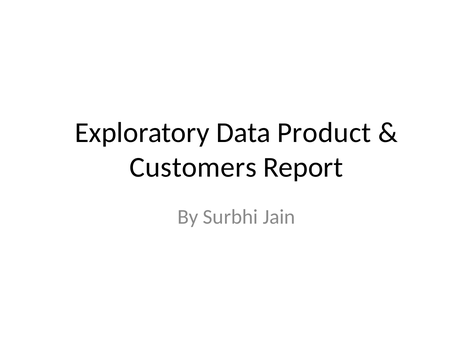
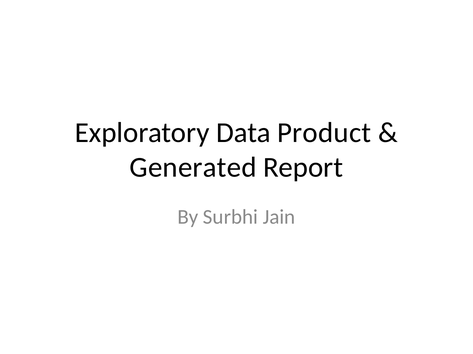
Customers: Customers -> Generated
